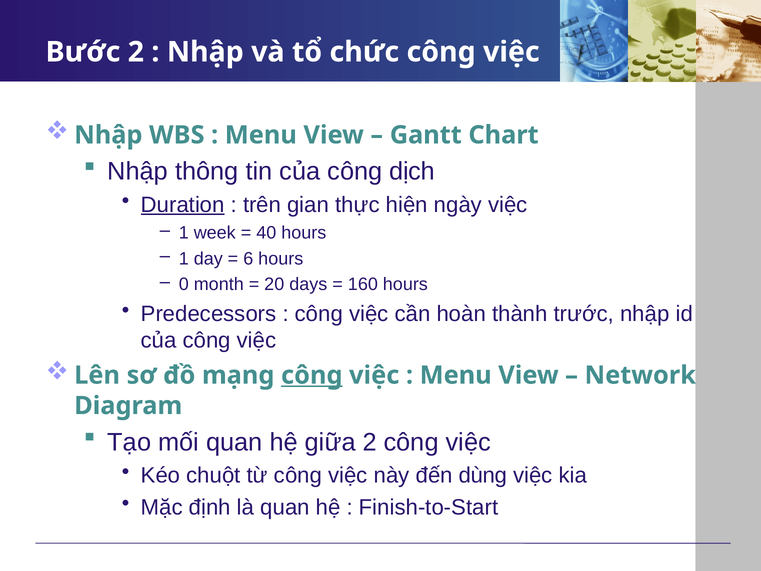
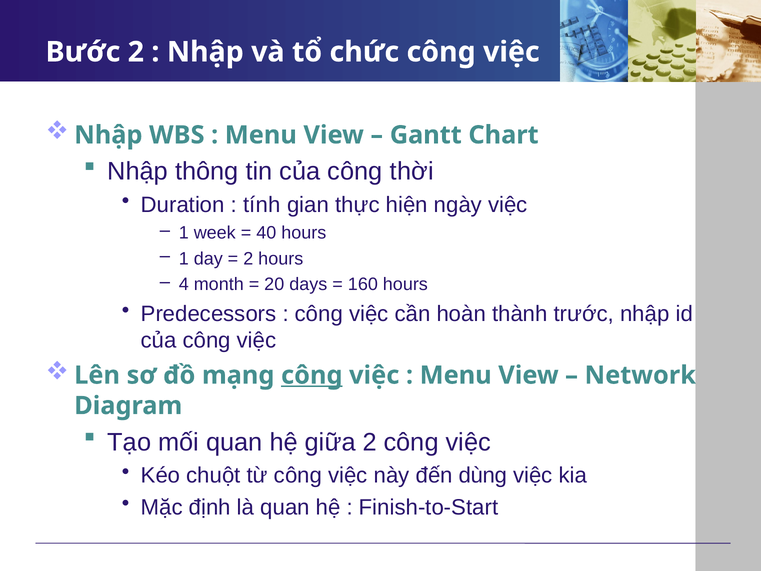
dịch: dịch -> thời
Duration underline: present -> none
trên: trên -> tính
6 at (248, 259): 6 -> 2
0: 0 -> 4
